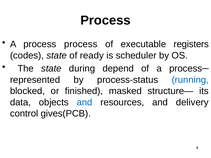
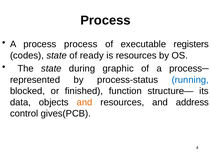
is scheduler: scheduler -> resources
depend: depend -> graphic
masked: masked -> function
and at (85, 102) colour: blue -> orange
delivery: delivery -> address
